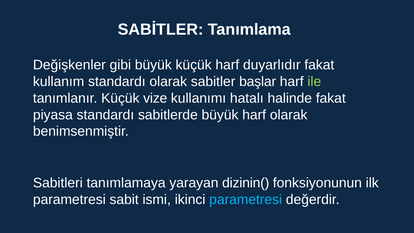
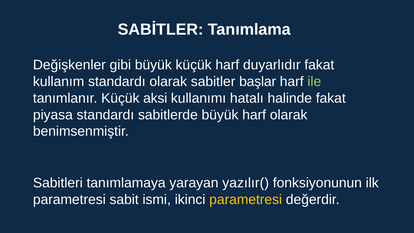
vize: vize -> aksi
dizinin(: dizinin( -> yazılır(
parametresi at (246, 199) colour: light blue -> yellow
